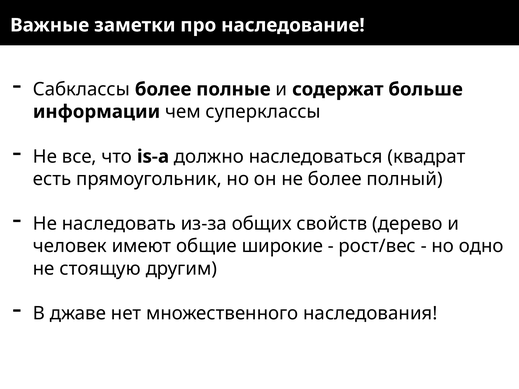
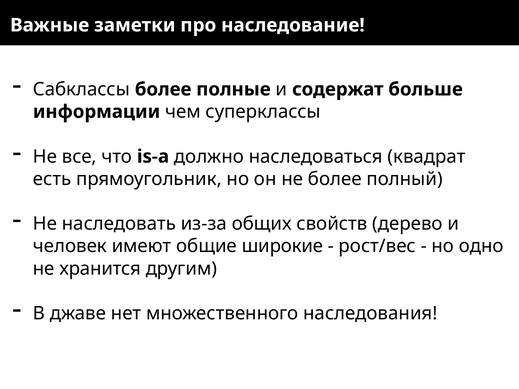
стоящую: стоящую -> хранится
